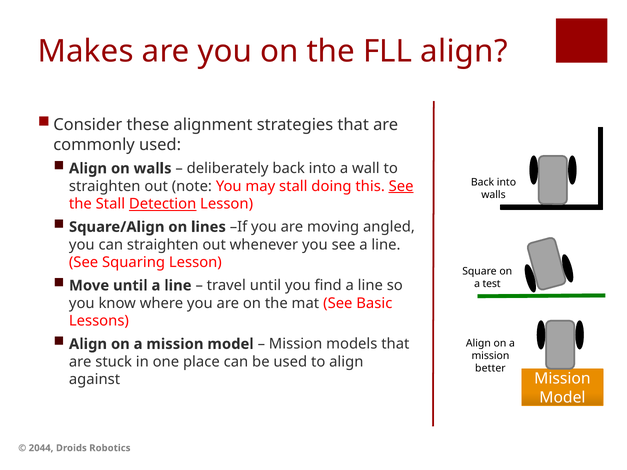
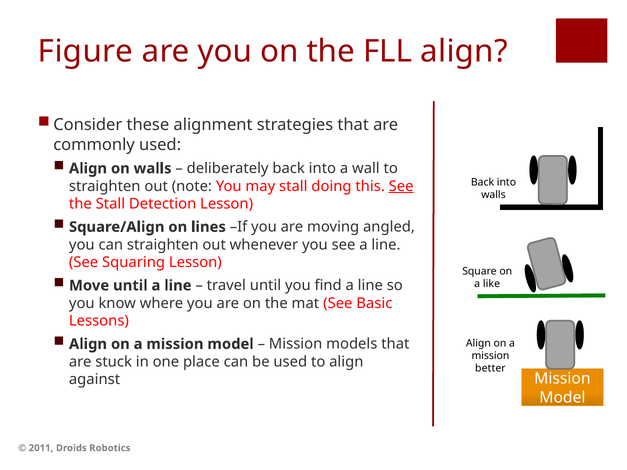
Makes: Makes -> Figure
Detection underline: present -> none
test: test -> like
2044: 2044 -> 2011
